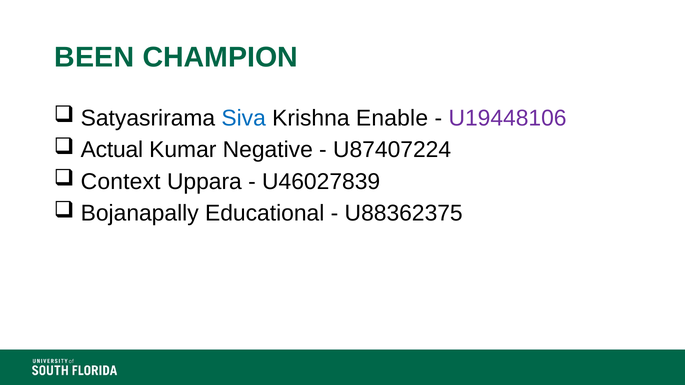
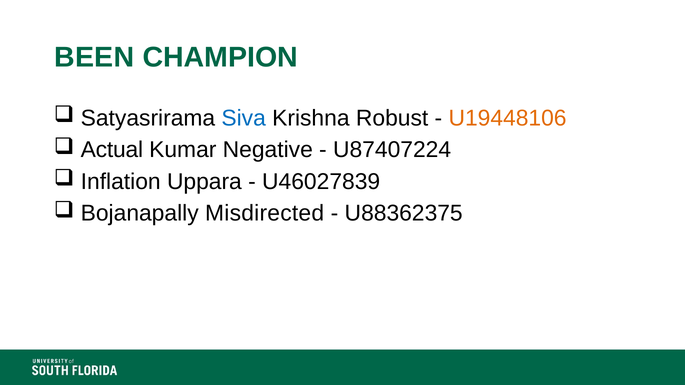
Enable: Enable -> Robust
U19448106 colour: purple -> orange
Context: Context -> Inflation
Educational: Educational -> Misdirected
